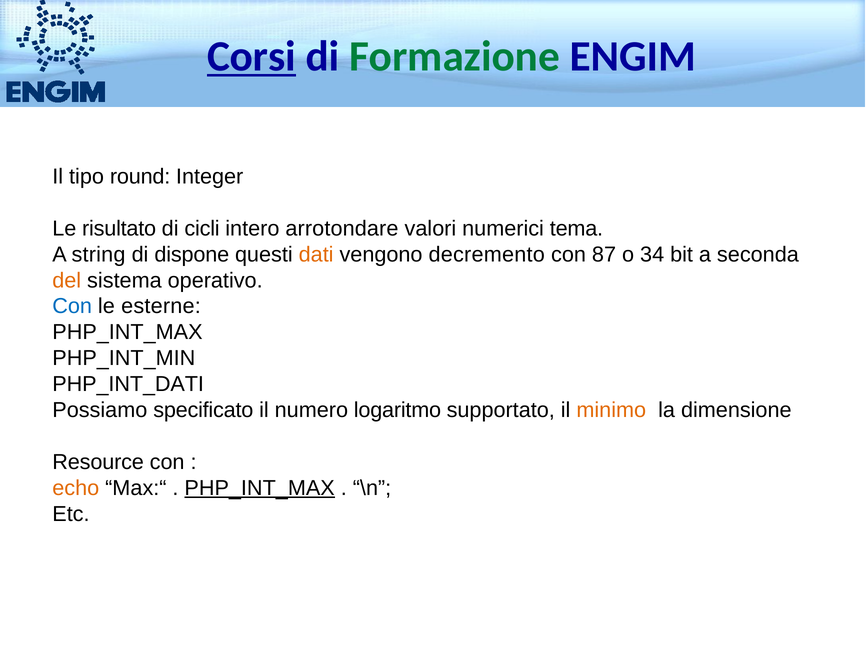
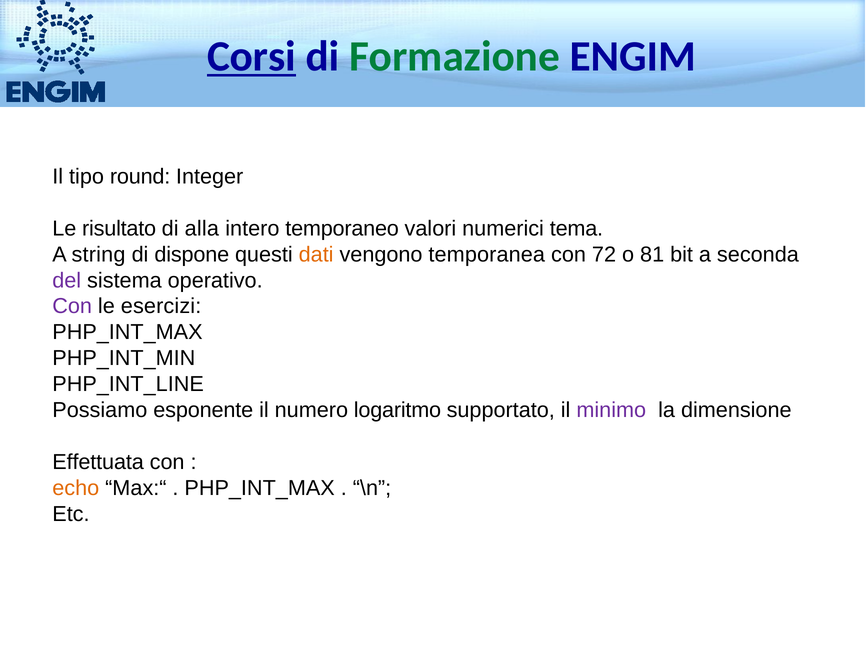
cicli: cicli -> alla
arrotondare: arrotondare -> temporaneo
decremento: decremento -> temporanea
87: 87 -> 72
34: 34 -> 81
del colour: orange -> purple
Con at (72, 307) colour: blue -> purple
esterne: esterne -> esercizi
PHP_INT_DATI: PHP_INT_DATI -> PHP_INT_LINE
specificato: specificato -> esponente
minimo colour: orange -> purple
Resource: Resource -> Effettuata
PHP_INT_MAX at (260, 488) underline: present -> none
